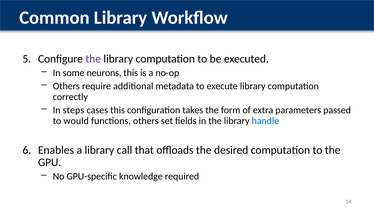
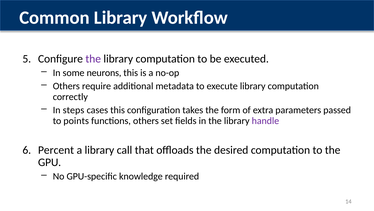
would: would -> points
handle colour: blue -> purple
Enables: Enables -> Percent
